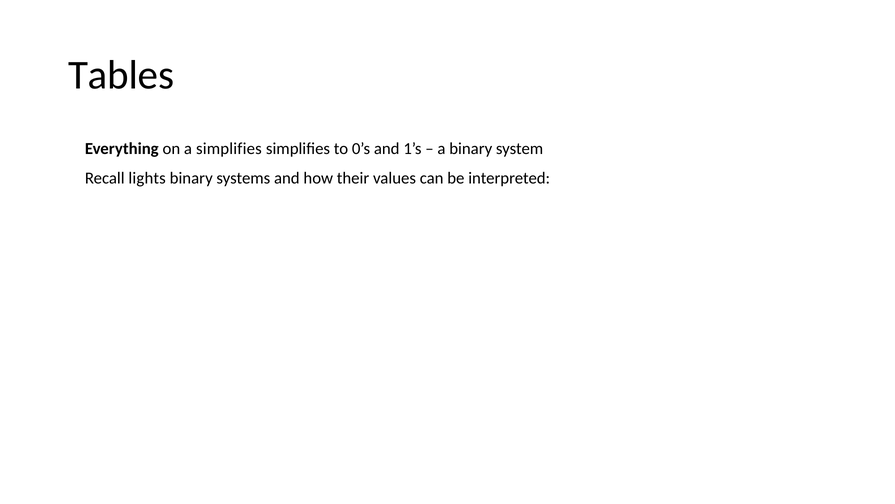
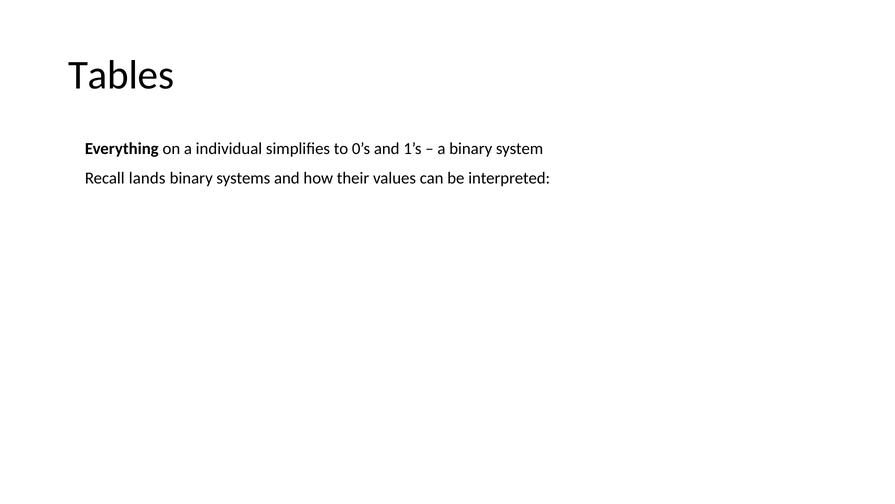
a simplifies: simplifies -> individual
lights: lights -> lands
